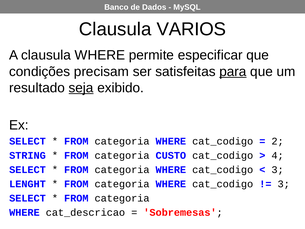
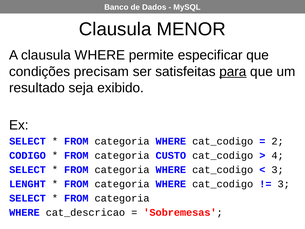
VARIOS: VARIOS -> MENOR
seja underline: present -> none
STRING: STRING -> CODIGO
